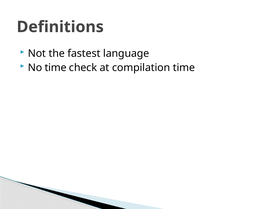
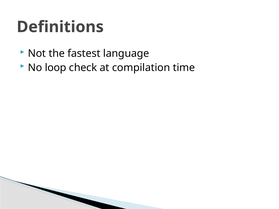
No time: time -> loop
